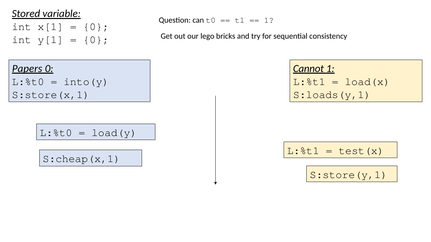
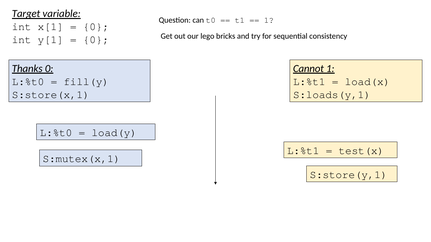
Stored: Stored -> Target
Papers: Papers -> Thanks
into(y: into(y -> fill(y
S:cheap(x,1: S:cheap(x,1 -> S:mutex(x,1
